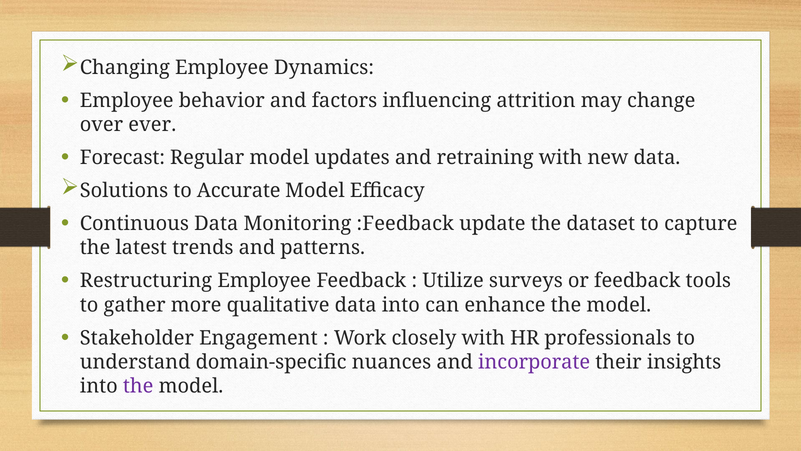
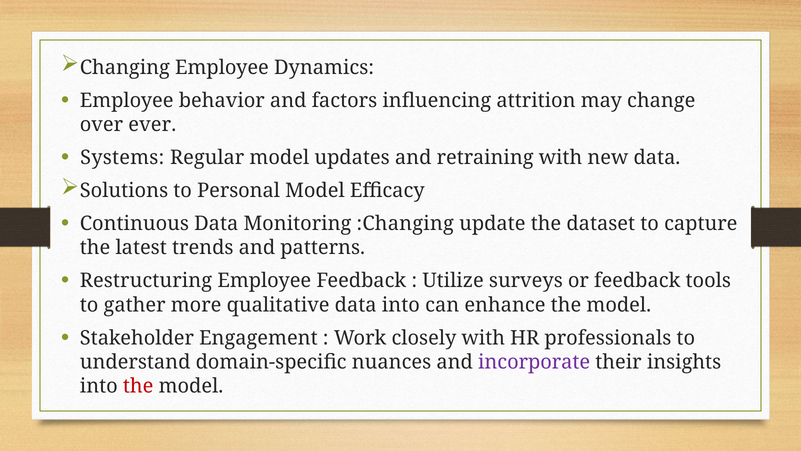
Forecast: Forecast -> Systems
Accurate: Accurate -> Personal
:Feedback: :Feedback -> :Changing
the at (138, 386) colour: purple -> red
